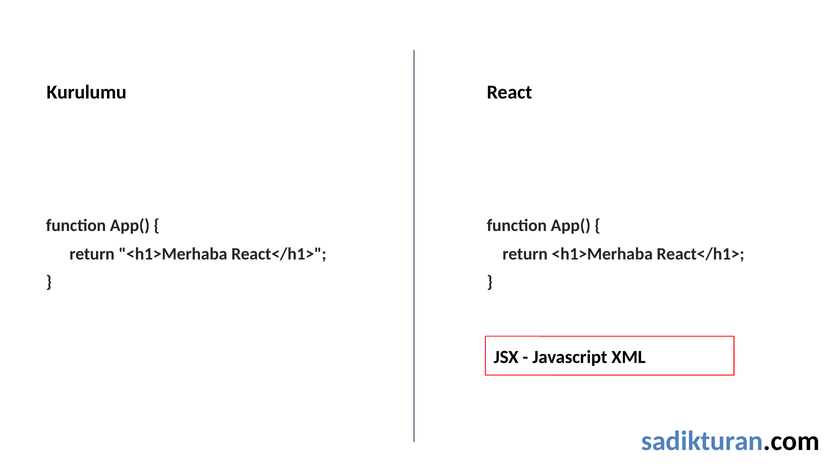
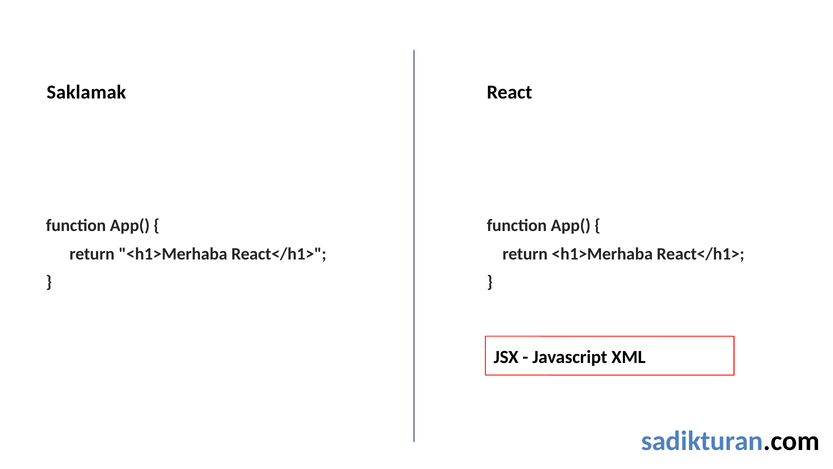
Kurulumu: Kurulumu -> Saklamak
